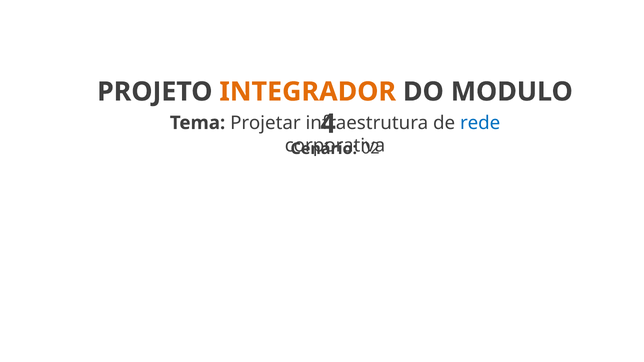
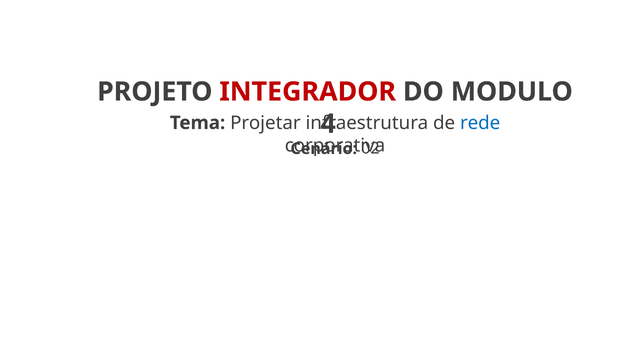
INTEGRADOR colour: orange -> red
